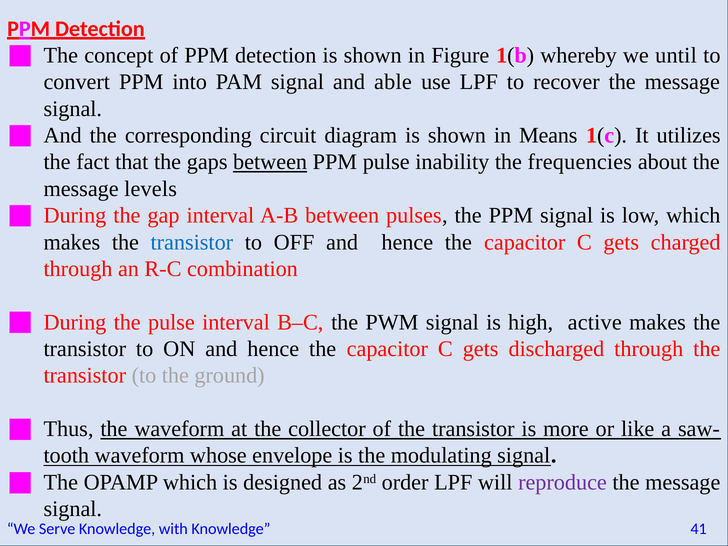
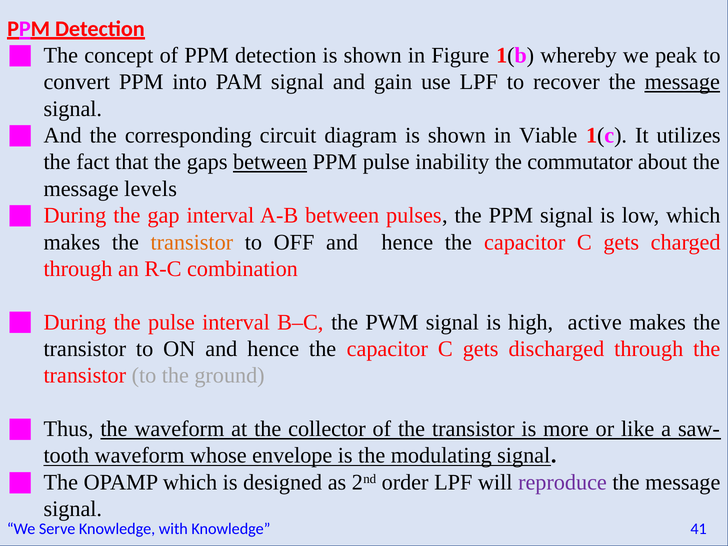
until: until -> peak
able: able -> gain
message at (682, 82) underline: none -> present
Means: Means -> Viable
frequencies: frequencies -> commutator
transistor at (192, 242) colour: blue -> orange
